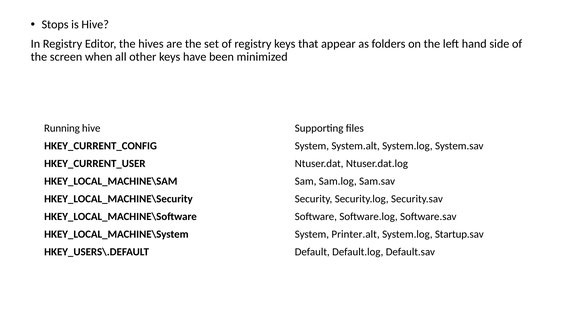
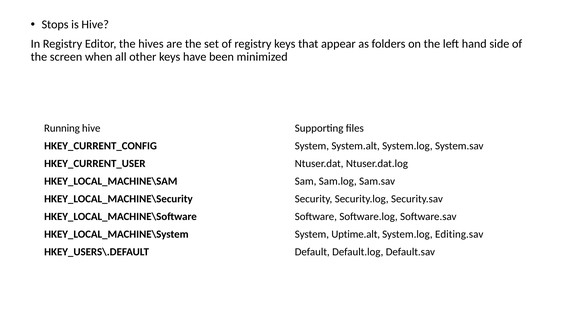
Printer.alt: Printer.alt -> Uptime.alt
Startup.sav: Startup.sav -> Editing.sav
